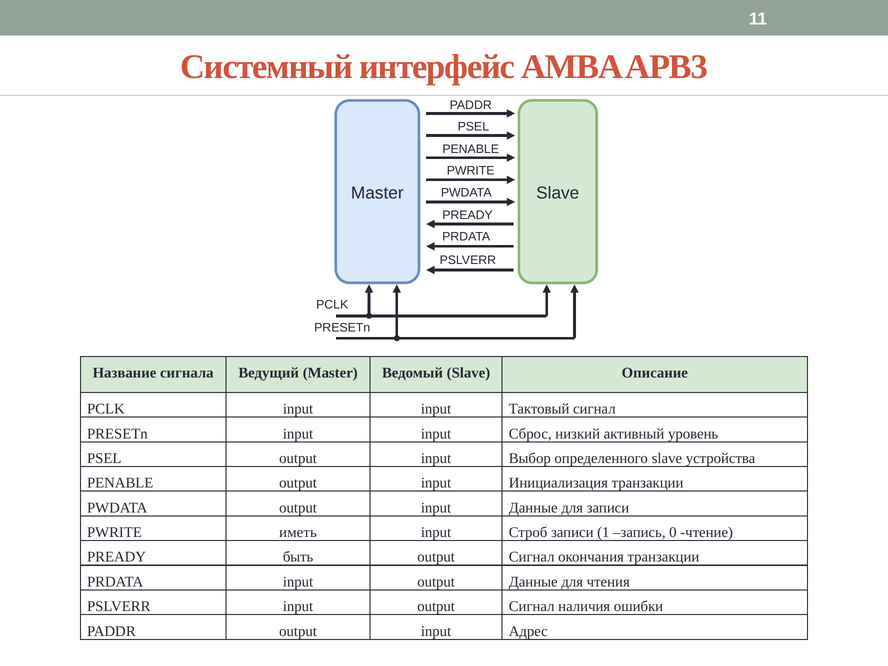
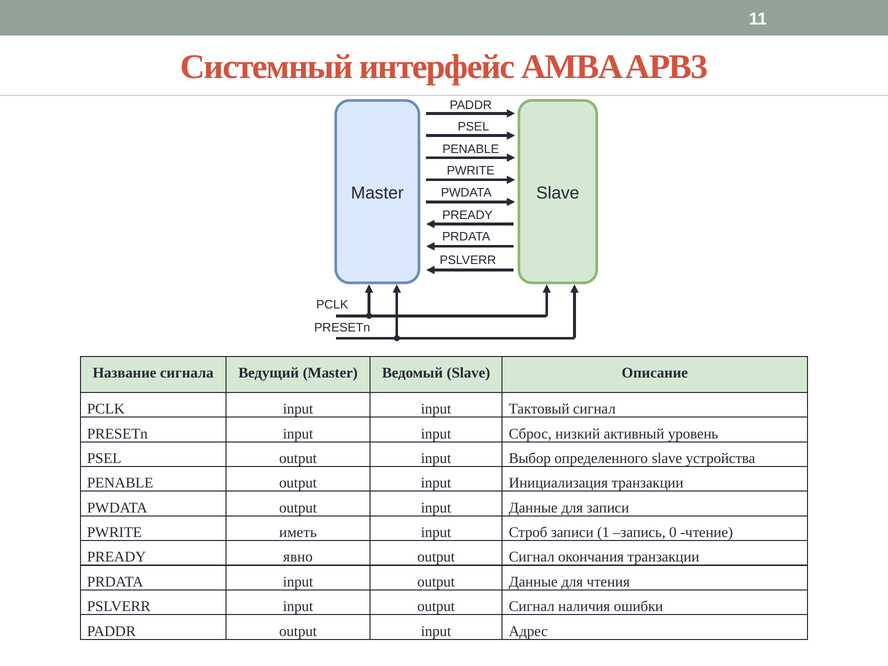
быть: быть -> явно
